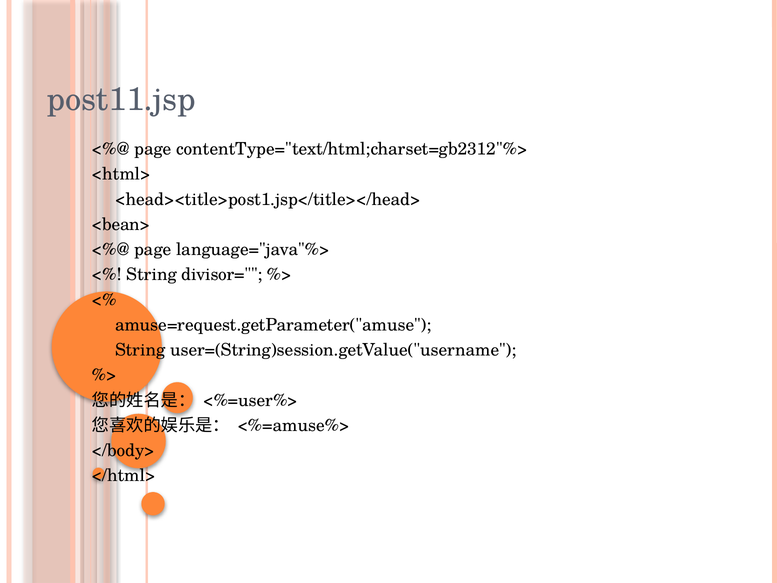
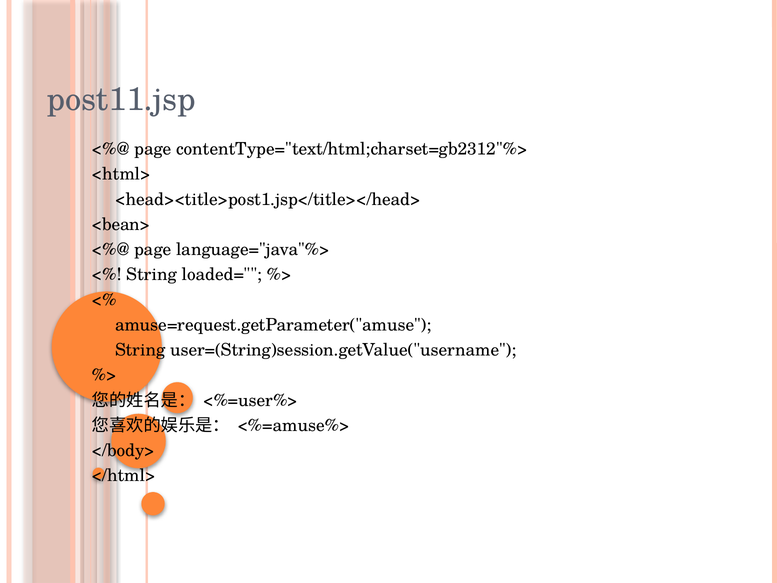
divisor=: divisor= -> loaded=
